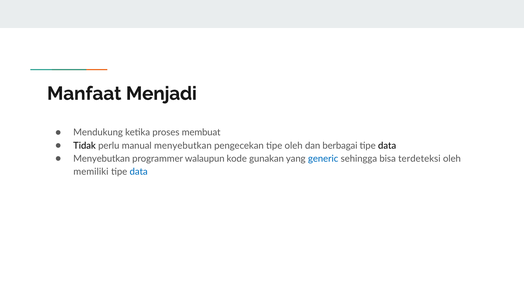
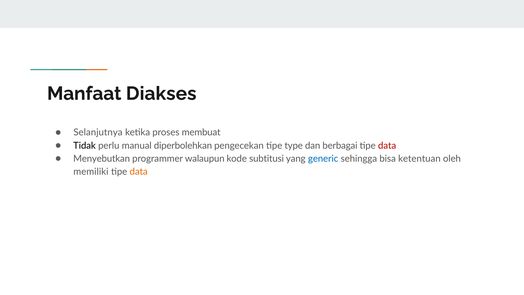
Menjadi: Menjadi -> Diakses
Mendukung: Mendukung -> Selanjutnya
manual menyebutkan: menyebutkan -> diperbolehkan
tipe oleh: oleh -> type
data at (387, 145) colour: black -> red
gunakan: gunakan -> subtitusi
terdeteksi: terdeteksi -> ketentuan
data at (139, 172) colour: blue -> orange
